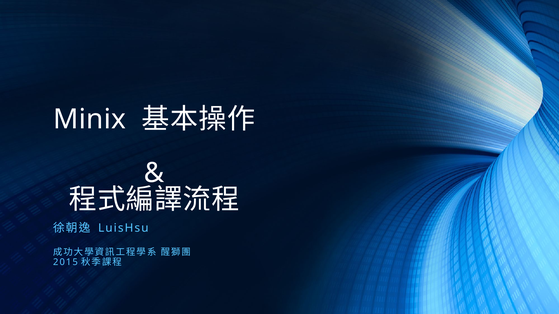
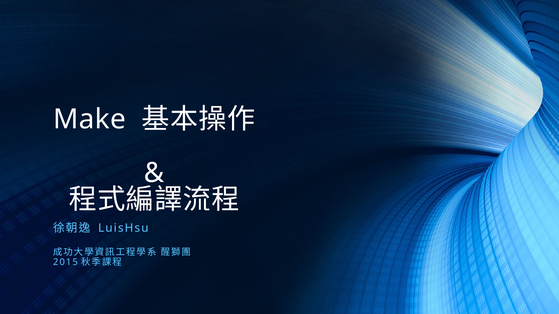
Minix: Minix -> Make
